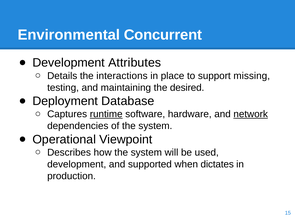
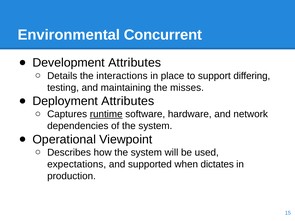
missing: missing -> differing
desired: desired -> misses
Deployment Database: Database -> Attributes
network underline: present -> none
development at (77, 164): development -> expectations
